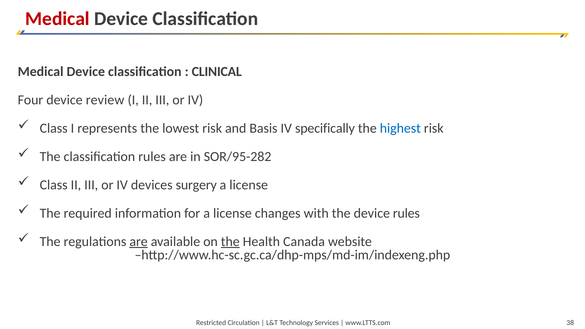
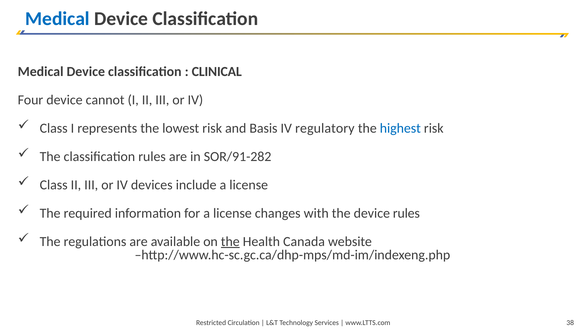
Medical at (58, 19) colour: red -> blue
review: review -> cannot
specifically: specifically -> regulatory
SOR/95-282: SOR/95-282 -> SOR/91-282
surgery: surgery -> include
are at (139, 242) underline: present -> none
